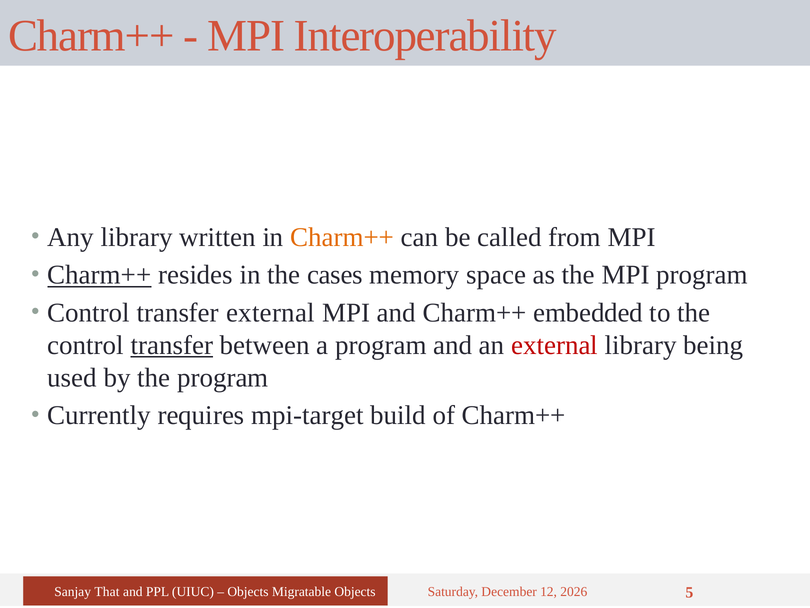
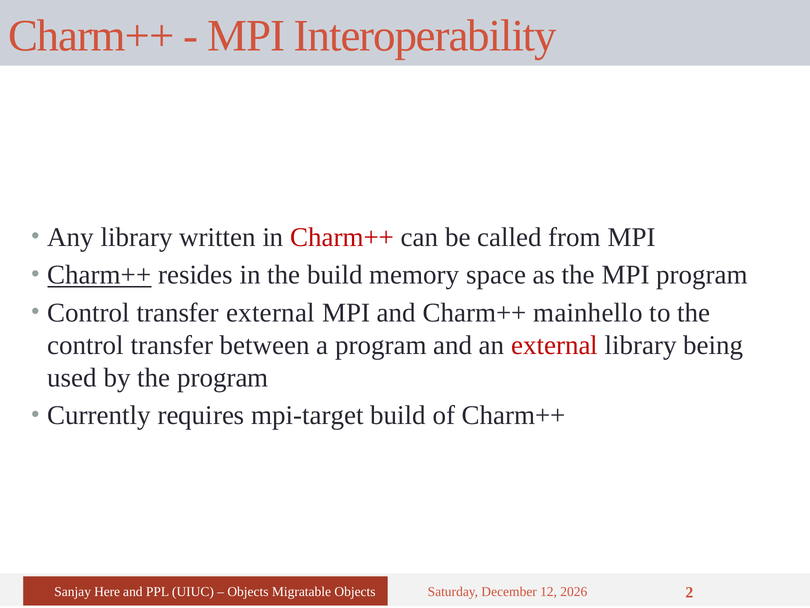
Charm++ at (342, 237) colour: orange -> red
the cases: cases -> build
embedded: embedded -> mainhello
transfer at (172, 345) underline: present -> none
That: That -> Here
5: 5 -> 2
